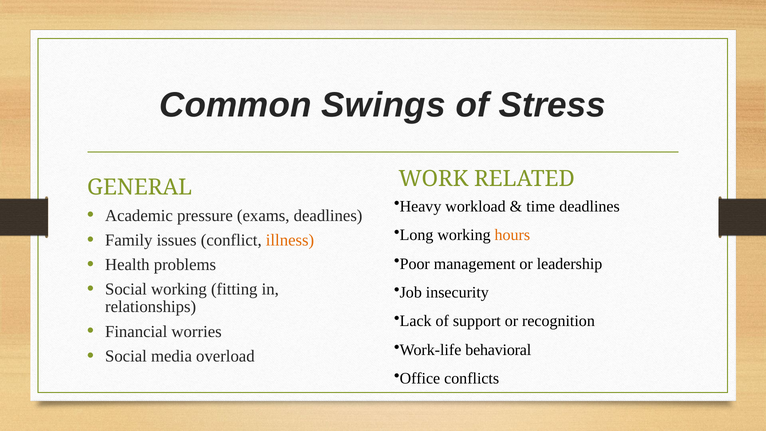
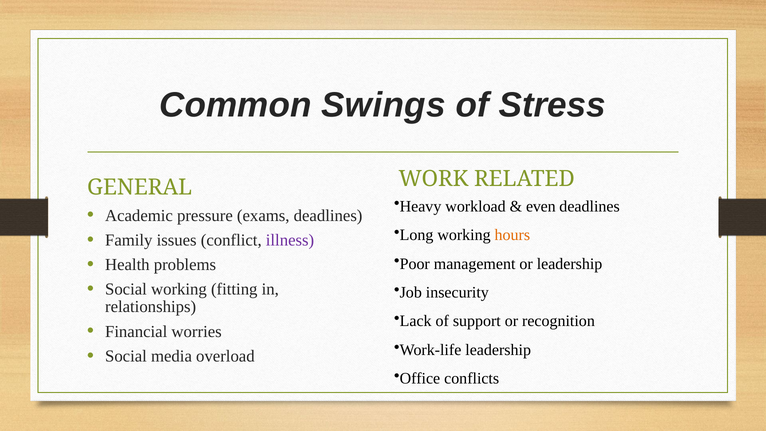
time: time -> even
illness colour: orange -> purple
Work-life behavioral: behavioral -> leadership
